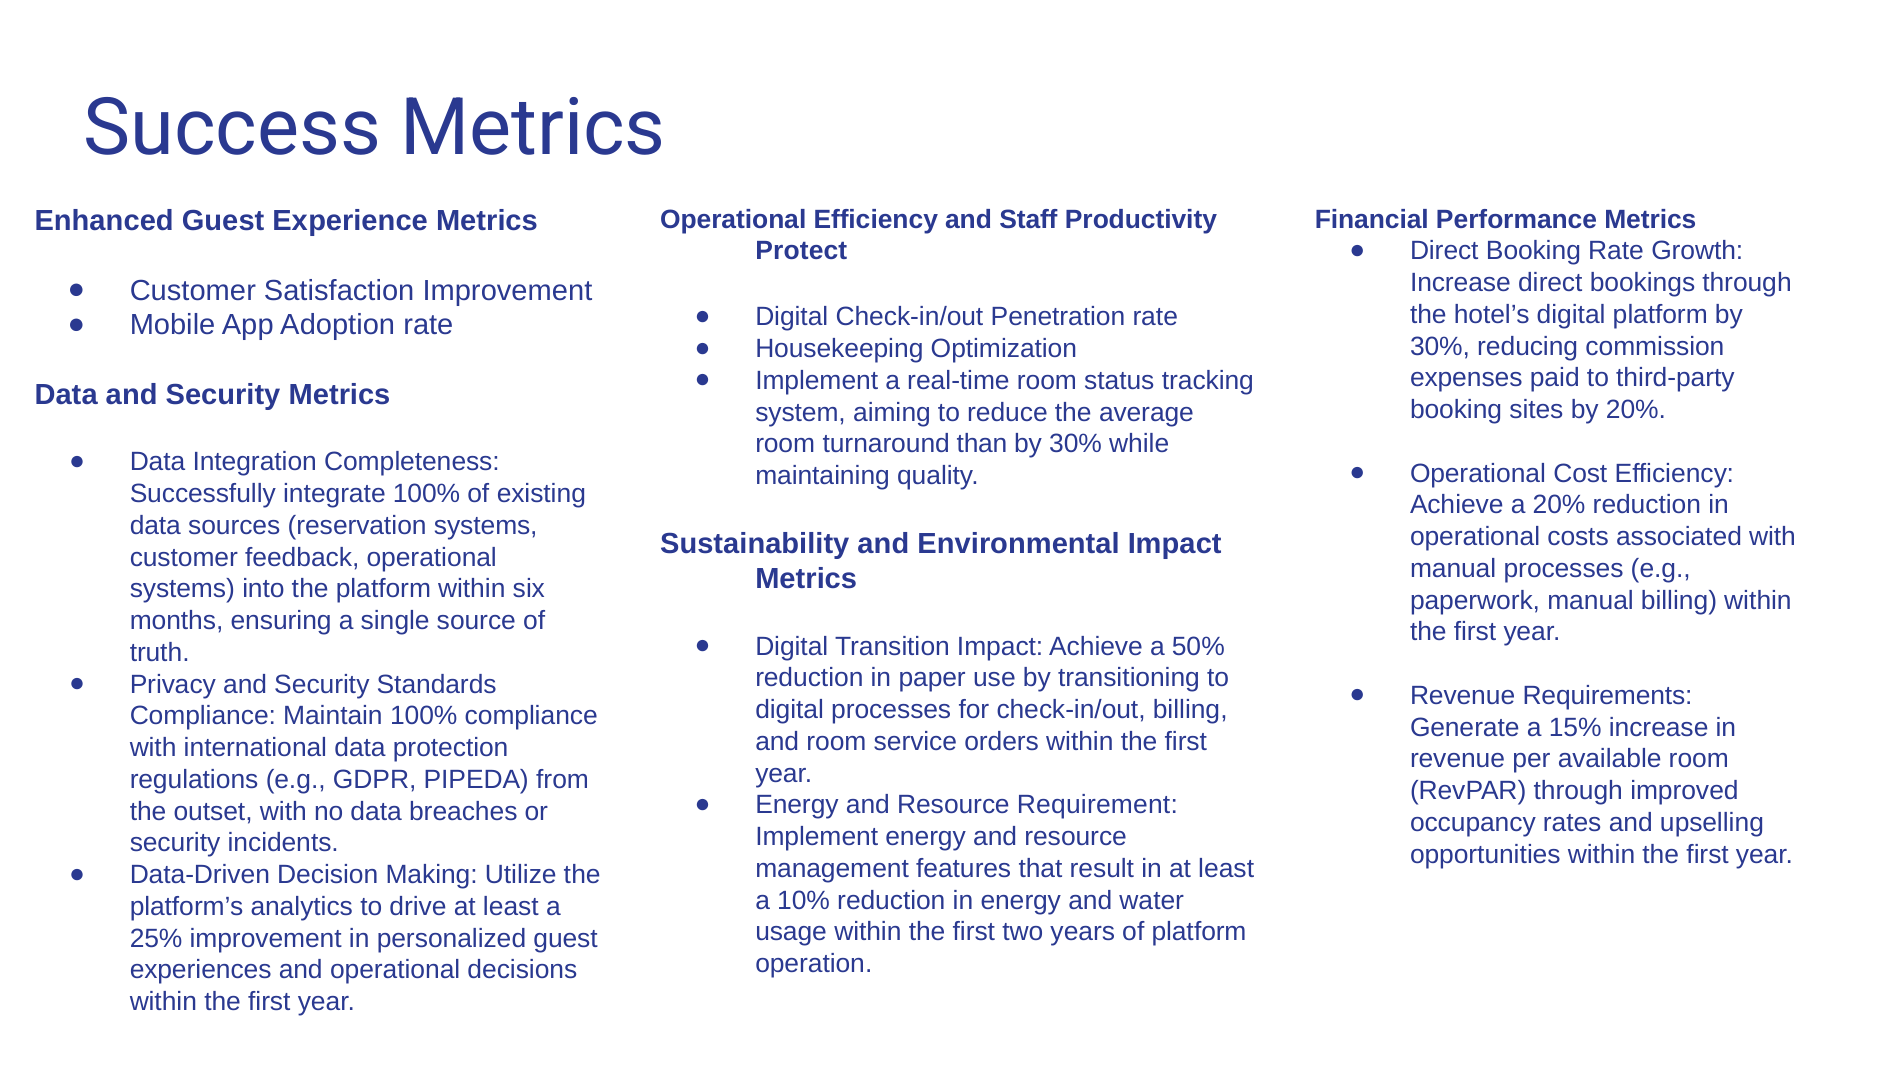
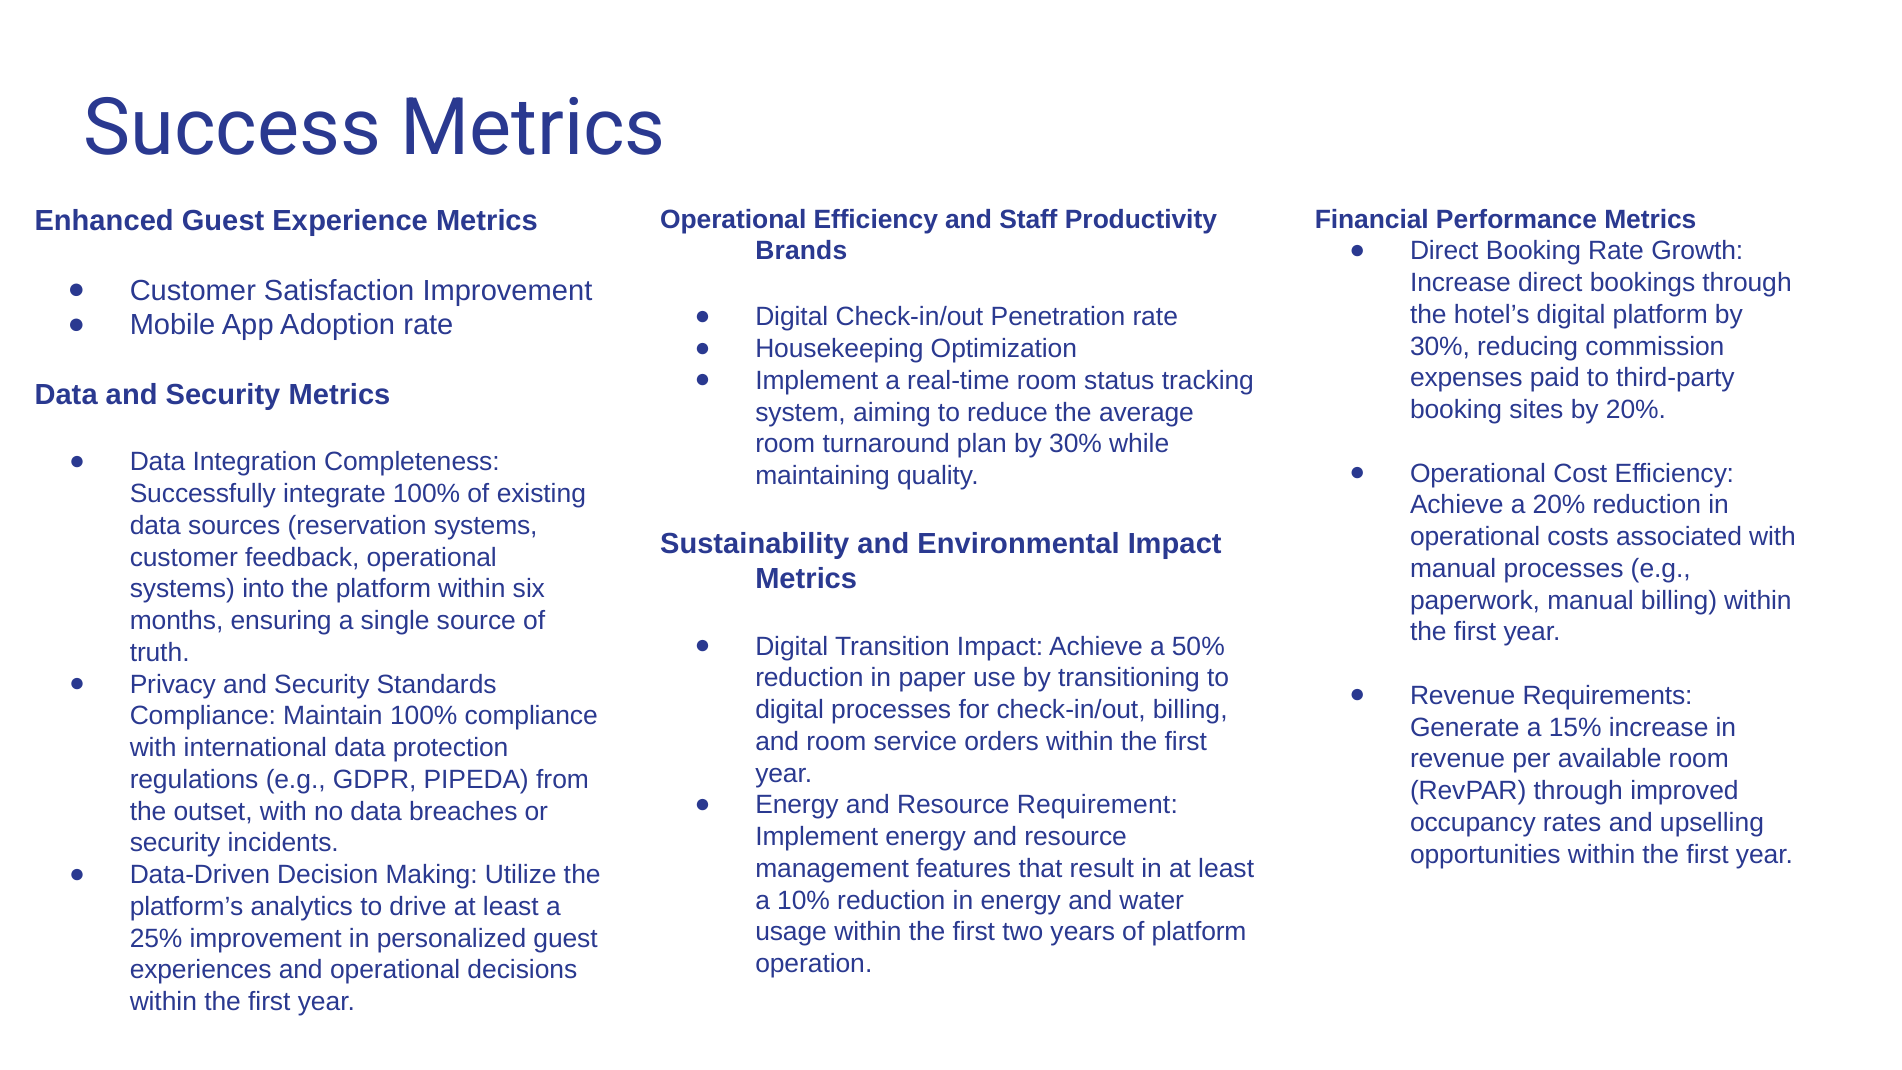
Protect: Protect -> Brands
than: than -> plan
